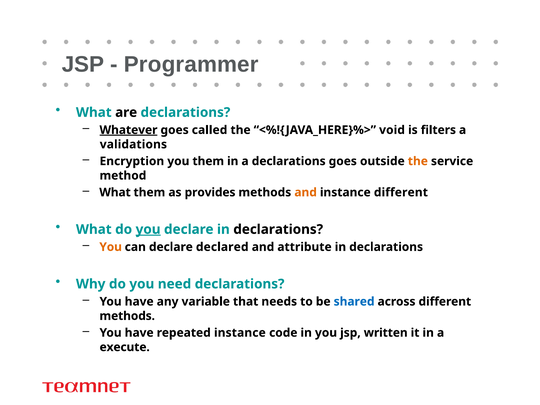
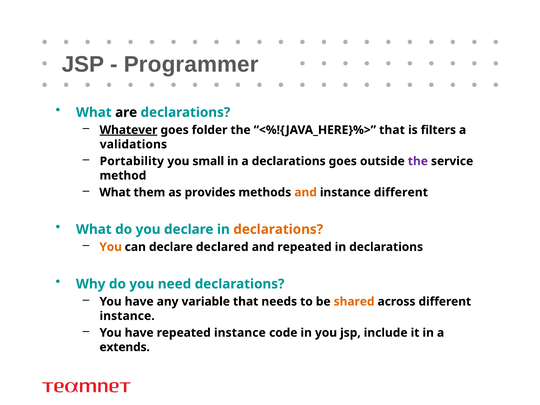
called: called -> folder
<%!{JAVA_HERE}%> void: void -> that
Encryption: Encryption -> Portability
you them: them -> small
the at (418, 161) colour: orange -> purple
you at (148, 229) underline: present -> none
declarations at (278, 229) colour: black -> orange
and attribute: attribute -> repeated
shared colour: blue -> orange
methods at (127, 316): methods -> instance
written: written -> include
execute: execute -> extends
